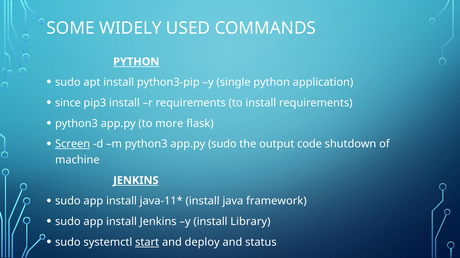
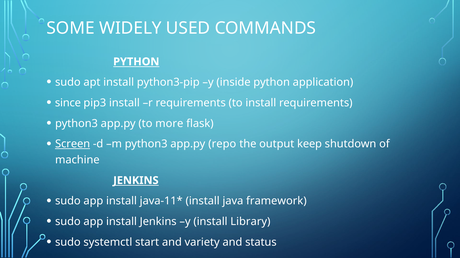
single: single -> inside
app.py sudo: sudo -> repo
code: code -> keep
start underline: present -> none
deploy: deploy -> variety
